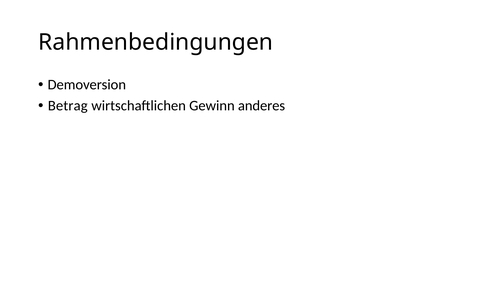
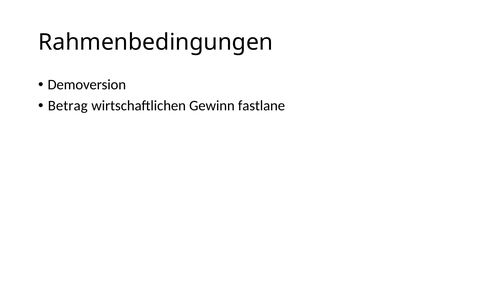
anderes: anderes -> fastlane
